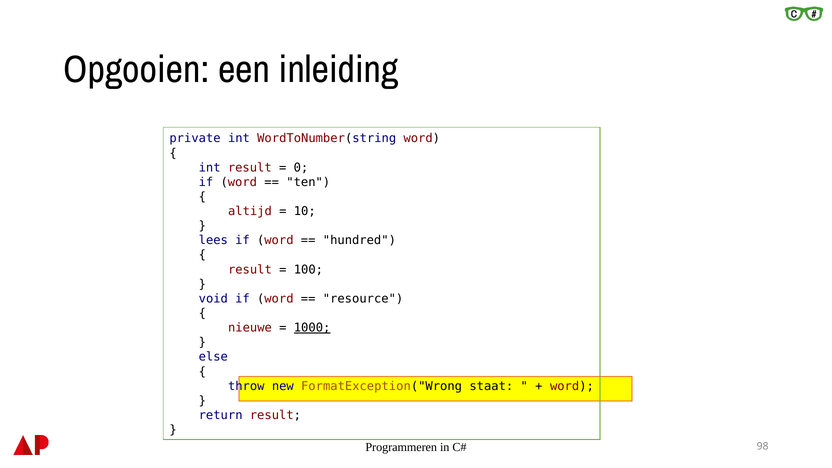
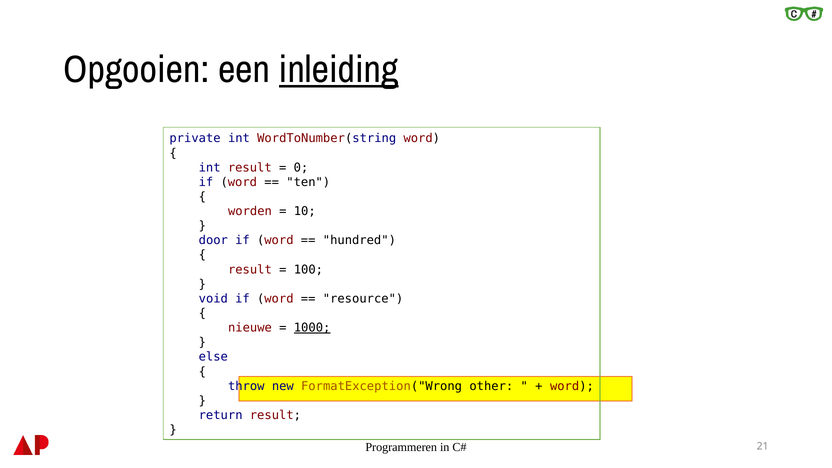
inleiding underline: none -> present
altijd: altijd -> worden
lees: lees -> door
staat: staat -> other
98: 98 -> 21
